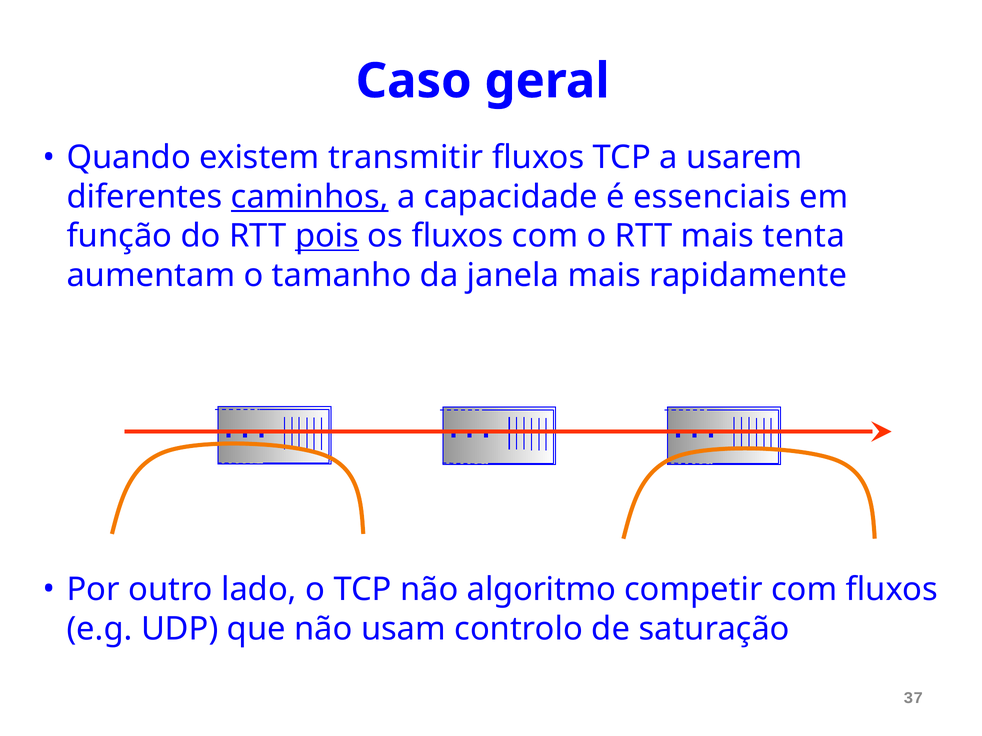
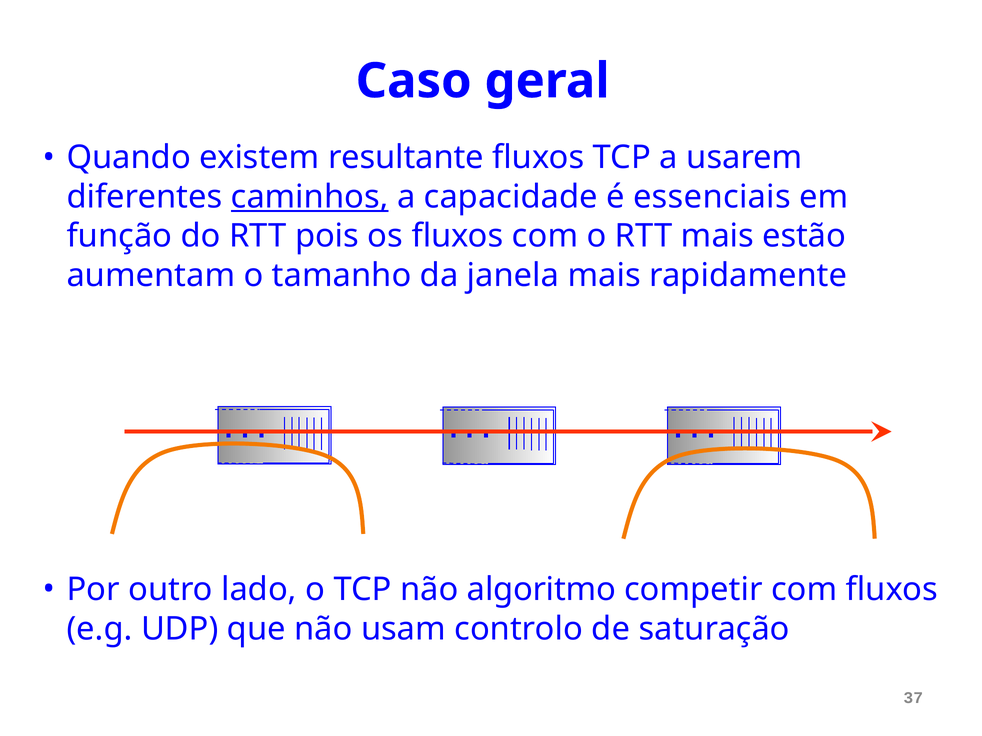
transmitir: transmitir -> resultante
pois underline: present -> none
tenta: tenta -> estão
